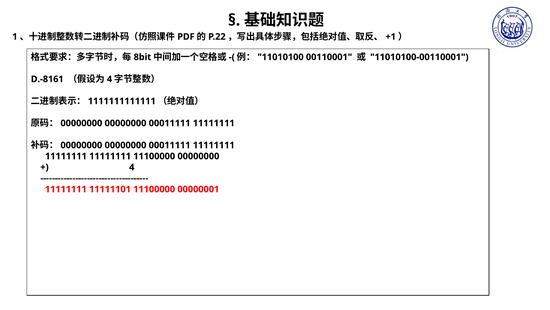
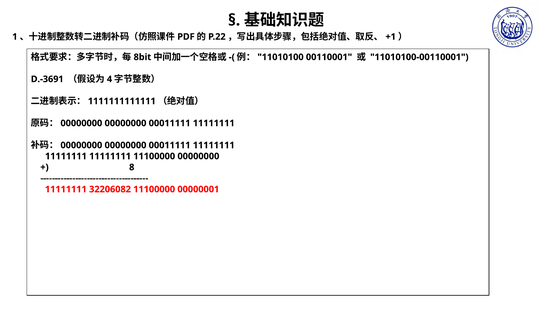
D.-8161: D.-8161 -> D.-3691
4 at (132, 167): 4 -> 8
11111101: 11111101 -> 32206082
